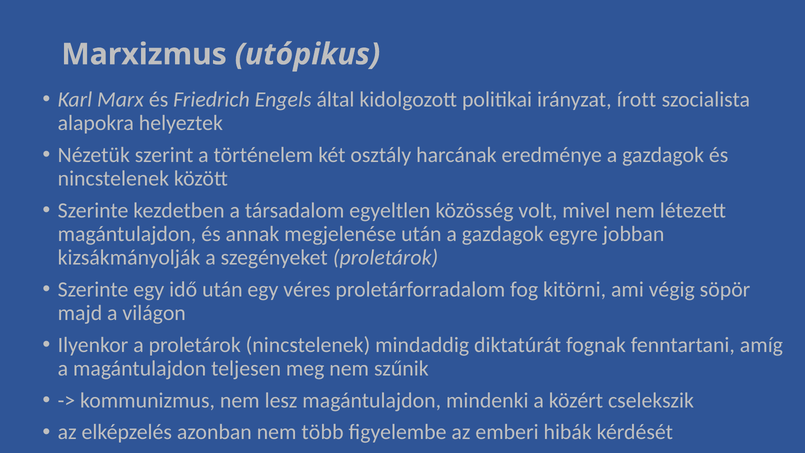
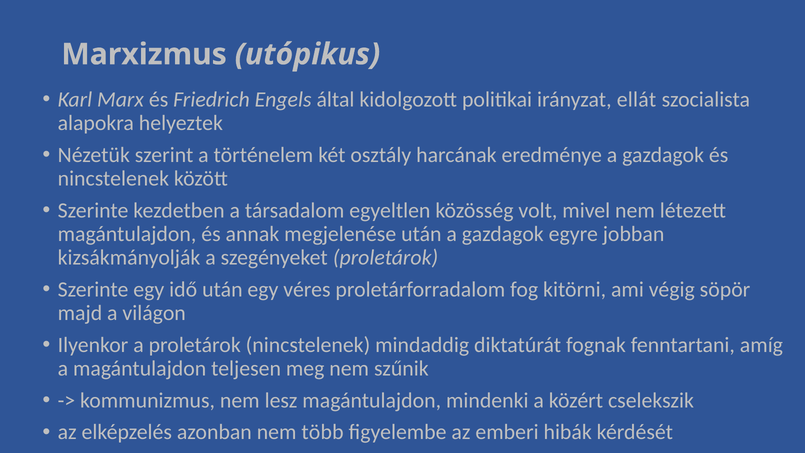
írott: írott -> ellát
